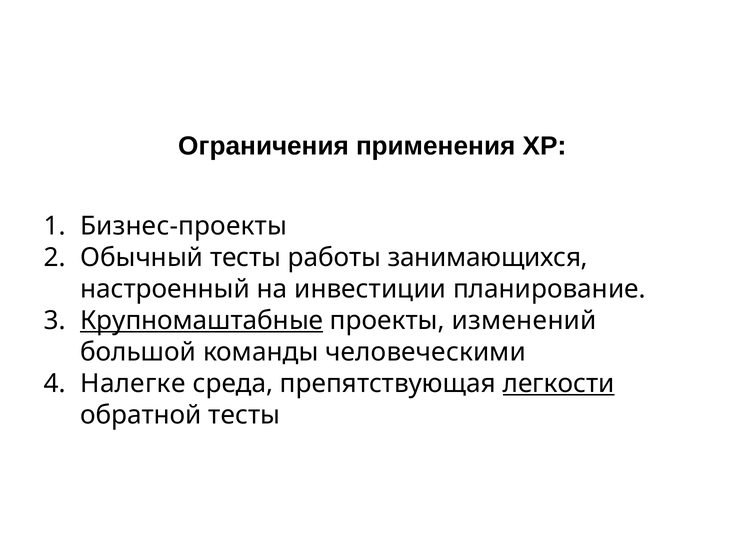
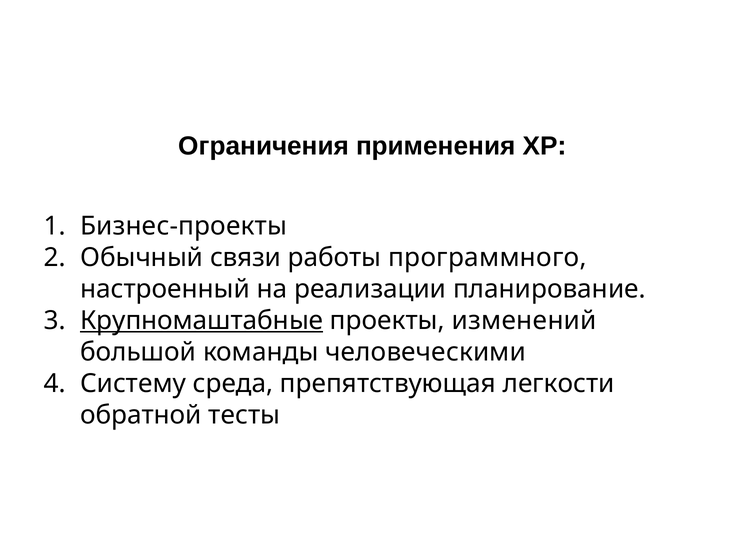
Обычный тесты: тесты -> связи
занимающихся: занимающихся -> программного
инвестиции: инвестиции -> реализации
Налегке: Налегке -> Систему
легкости underline: present -> none
